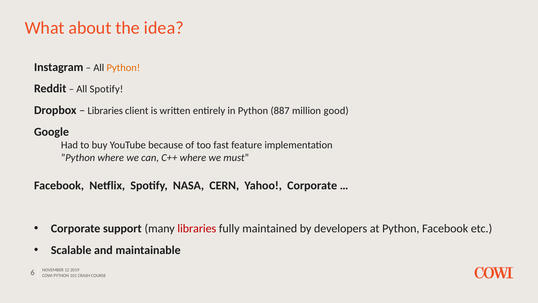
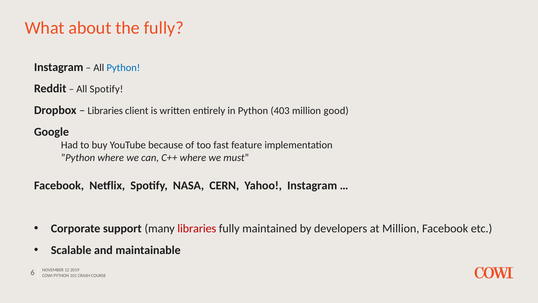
the idea: idea -> fully
Python at (123, 68) colour: orange -> blue
887: 887 -> 403
Yahoo Corporate: Corporate -> Instagram
at Python: Python -> Million
